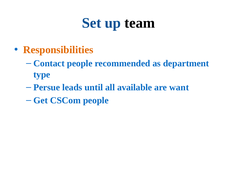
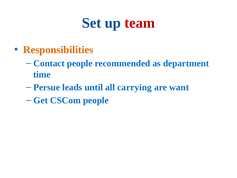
team colour: black -> red
type: type -> time
available: available -> carrying
